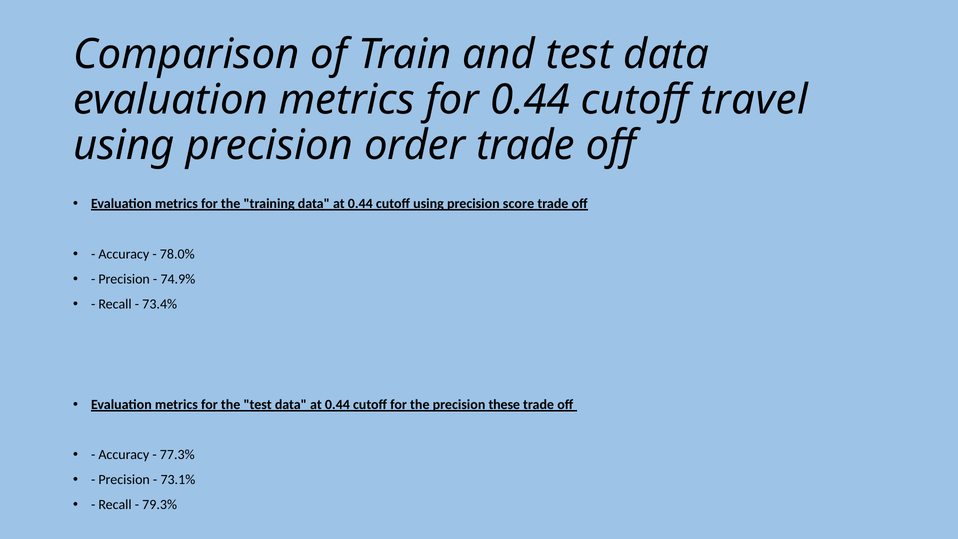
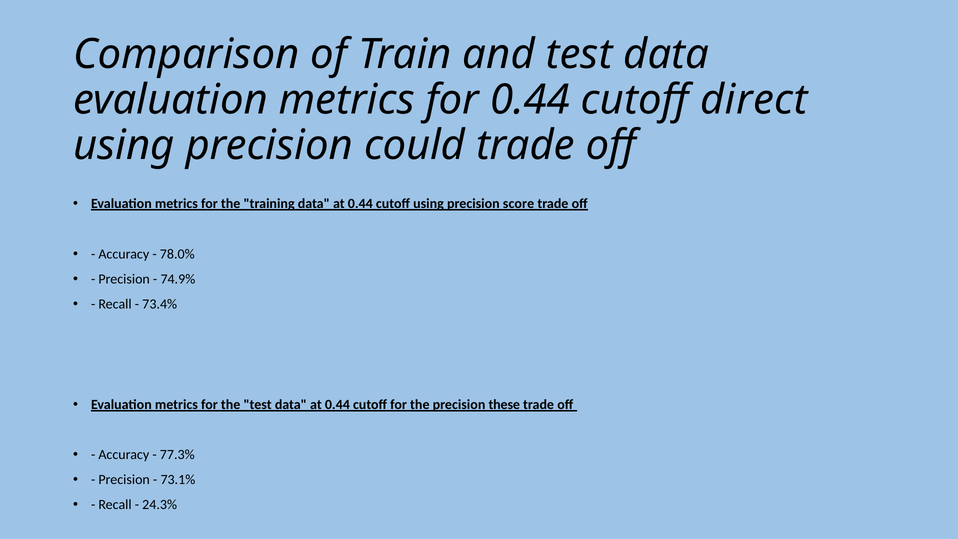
travel: travel -> direct
order: order -> could
79.3%: 79.3% -> 24.3%
